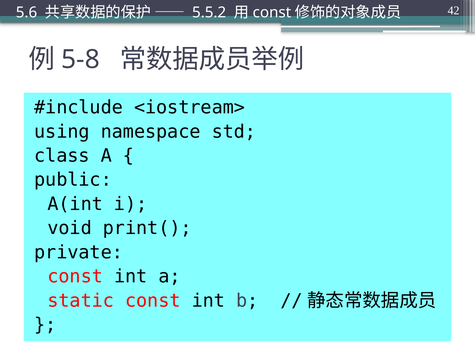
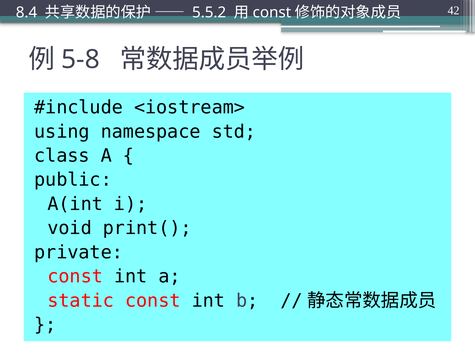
5.6: 5.6 -> 8.4
